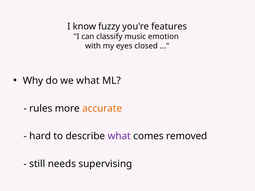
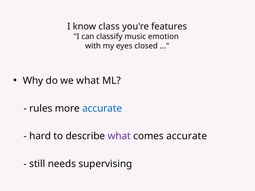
fuzzy: fuzzy -> class
accurate at (102, 109) colour: orange -> blue
comes removed: removed -> accurate
